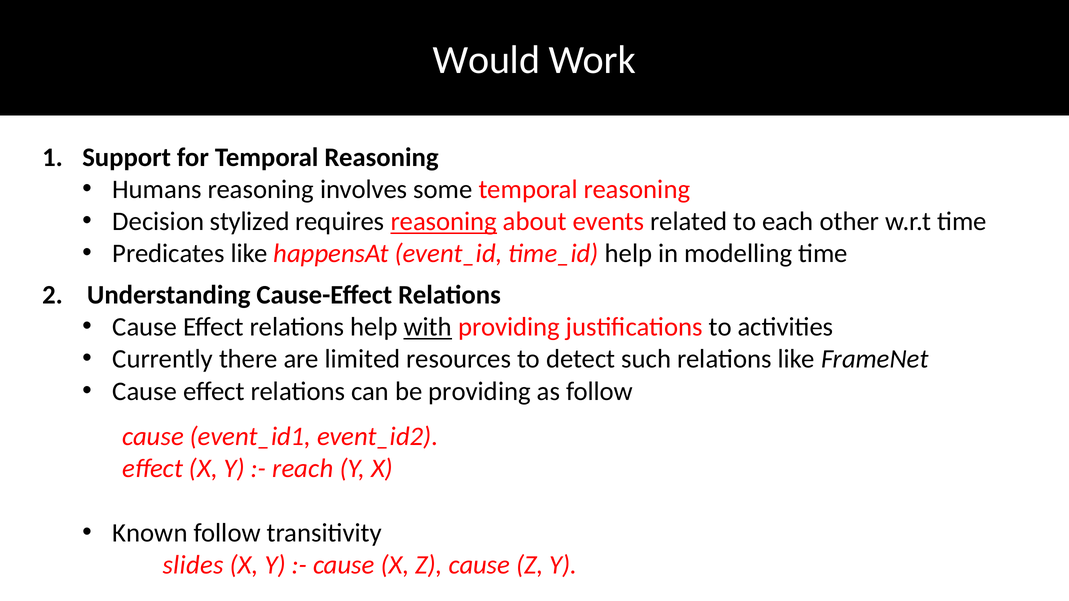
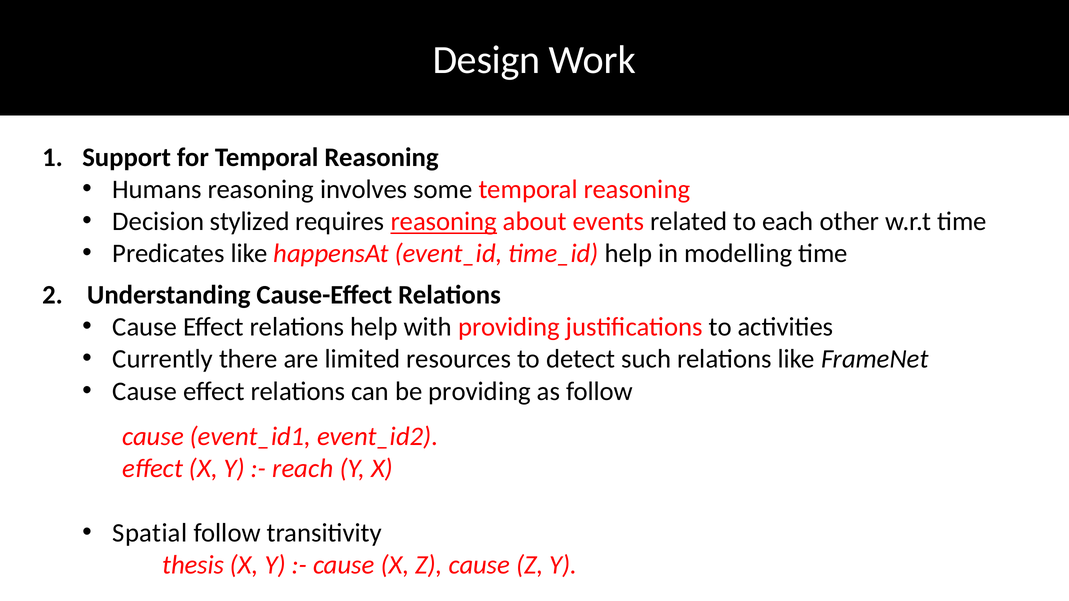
Would: Would -> Design
with underline: present -> none
Known: Known -> Spatial
slides: slides -> thesis
